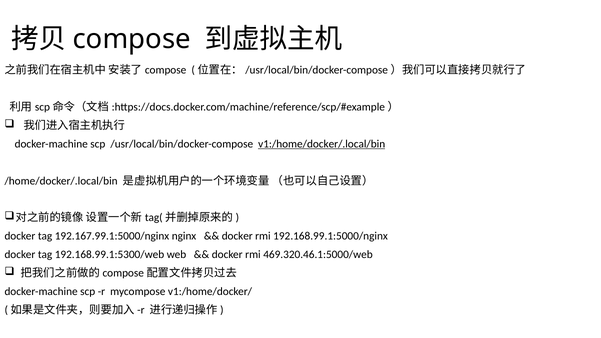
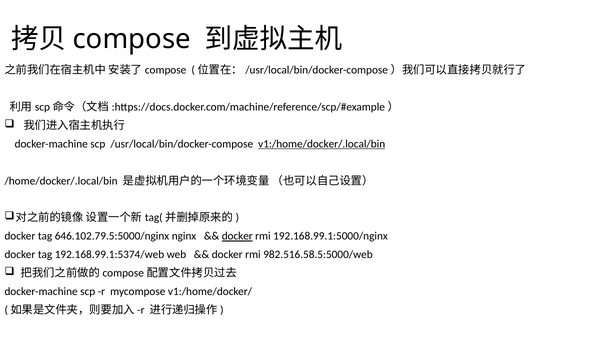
192.167.99.1:5000/nginx: 192.167.99.1:5000/nginx -> 646.102.79.5:5000/nginx
docker at (237, 236) underline: none -> present
192.168.99.1:5300/web: 192.168.99.1:5300/web -> 192.168.99.1:5374/web
469.320.46.1:5000/web: 469.320.46.1:5000/web -> 982.516.58.5:5000/web
